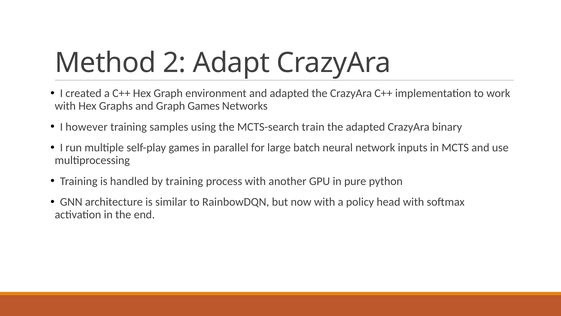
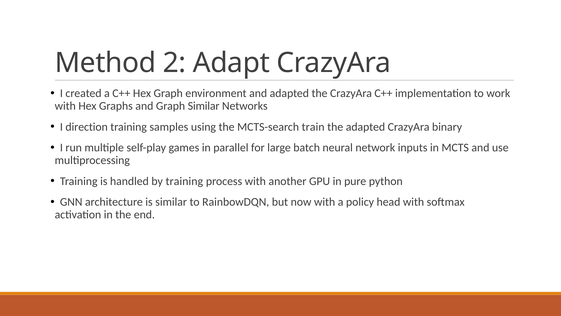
Graph Games: Games -> Similar
however: however -> direction
